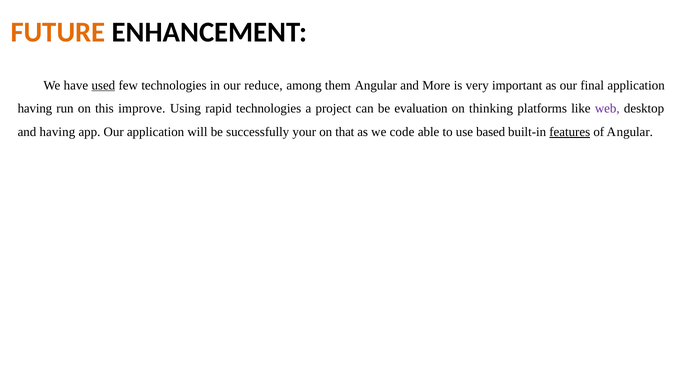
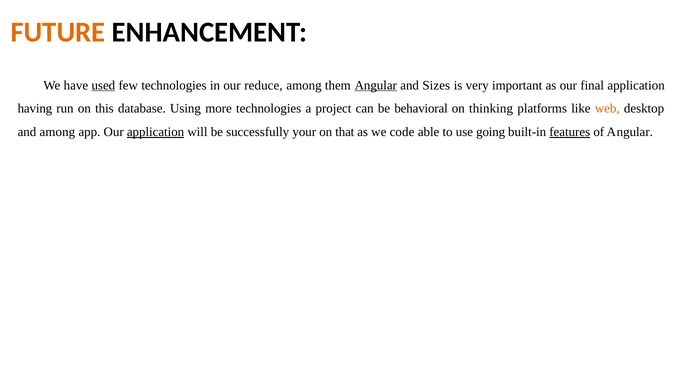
Angular at (376, 85) underline: none -> present
More: More -> Sizes
improve: improve -> database
rapid: rapid -> more
evaluation: evaluation -> behavioral
web colour: purple -> orange
and having: having -> among
application at (156, 132) underline: none -> present
based: based -> going
